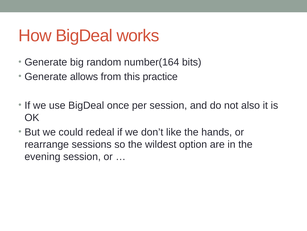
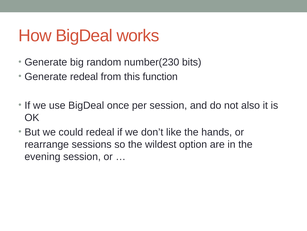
number(164: number(164 -> number(230
Generate allows: allows -> redeal
practice: practice -> function
